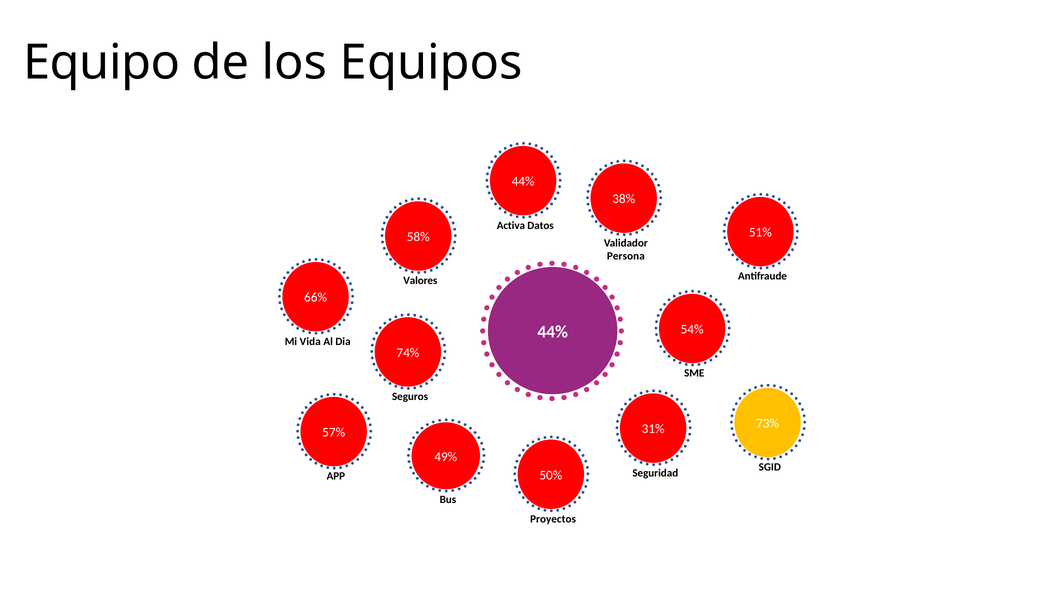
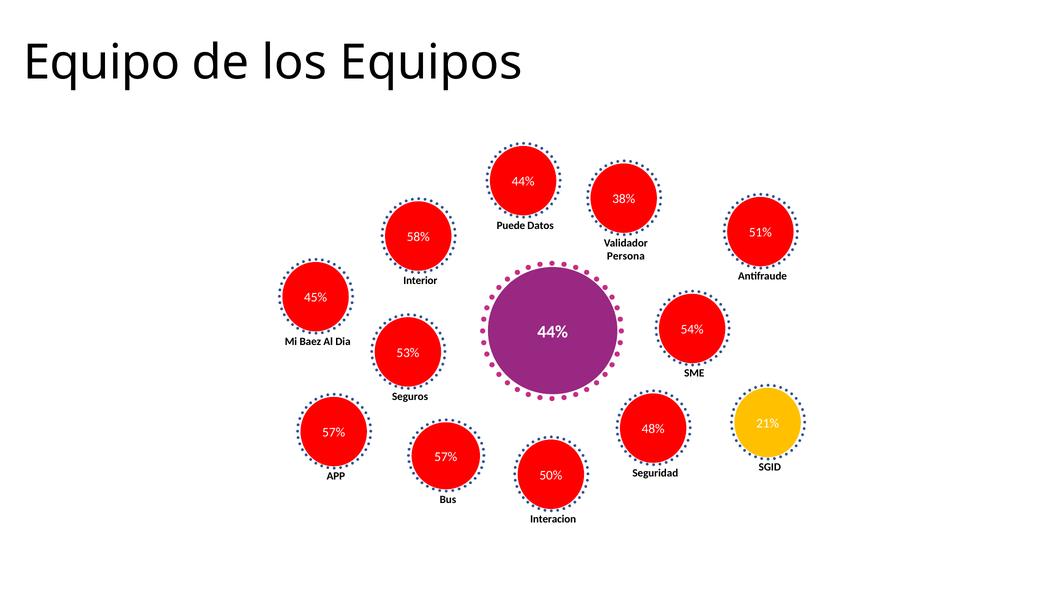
Activa: Activa -> Puede
Valores: Valores -> Interior
66%: 66% -> 45%
Vida: Vida -> Baez
74%: 74% -> 53%
73%: 73% -> 21%
31%: 31% -> 48%
49% at (446, 457): 49% -> 57%
Proyectos: Proyectos -> Interacion
